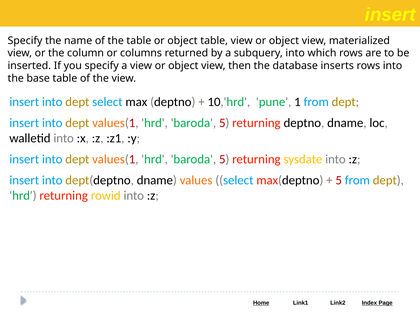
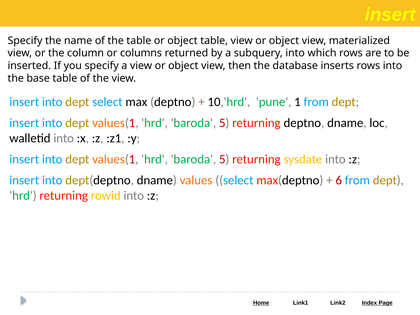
5 at (339, 180): 5 -> 6
